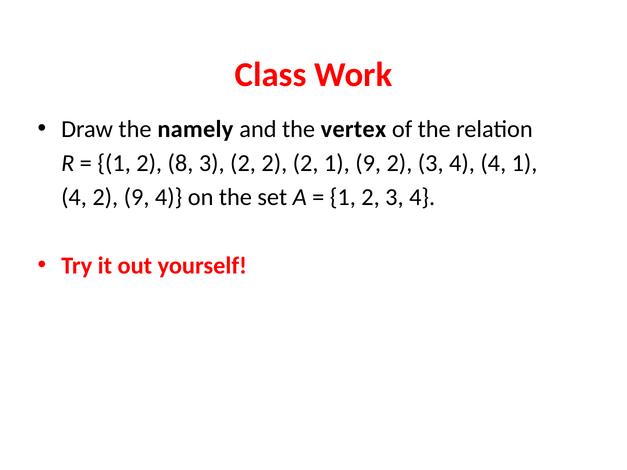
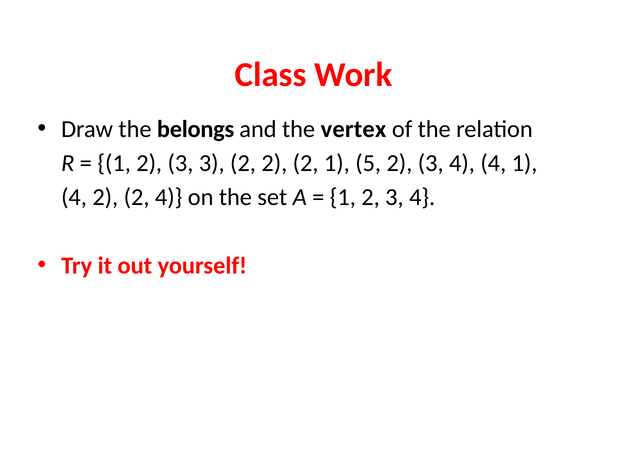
namely: namely -> belongs
8 at (180, 163): 8 -> 3
1 9: 9 -> 5
4 2 9: 9 -> 2
